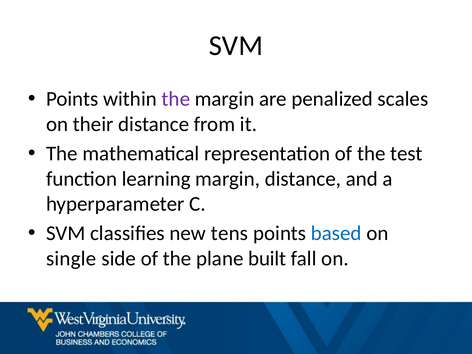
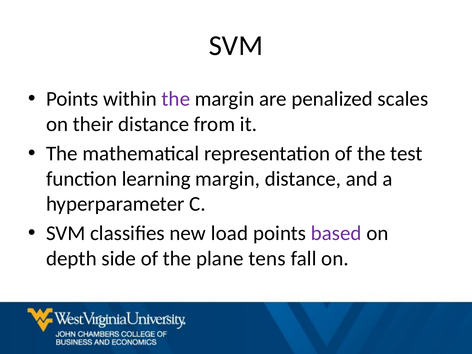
tens: tens -> load
based colour: blue -> purple
single: single -> depth
built: built -> tens
